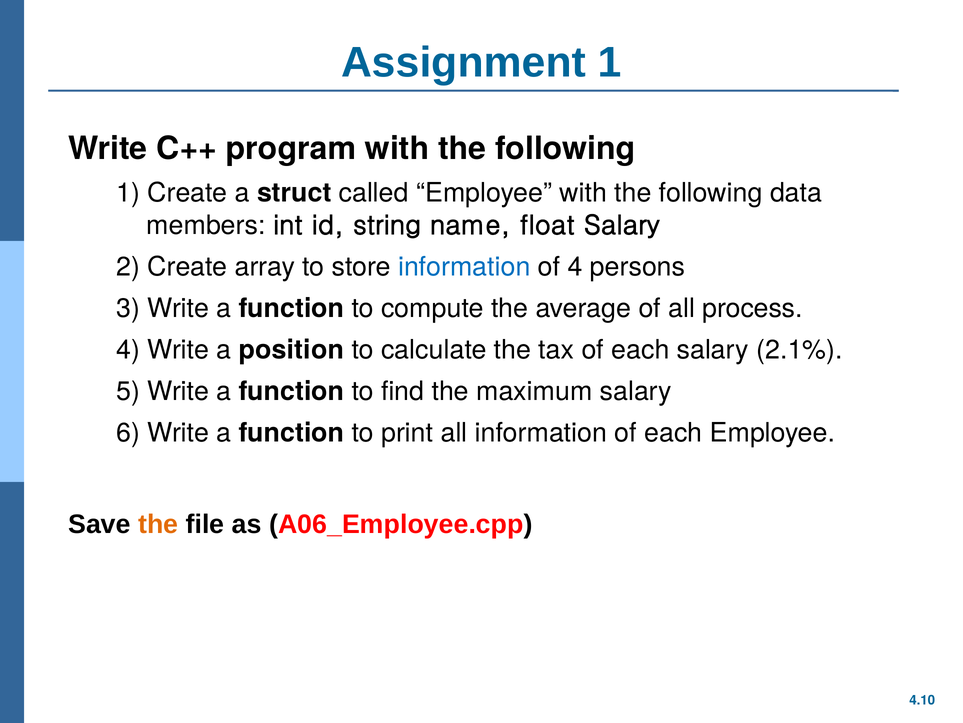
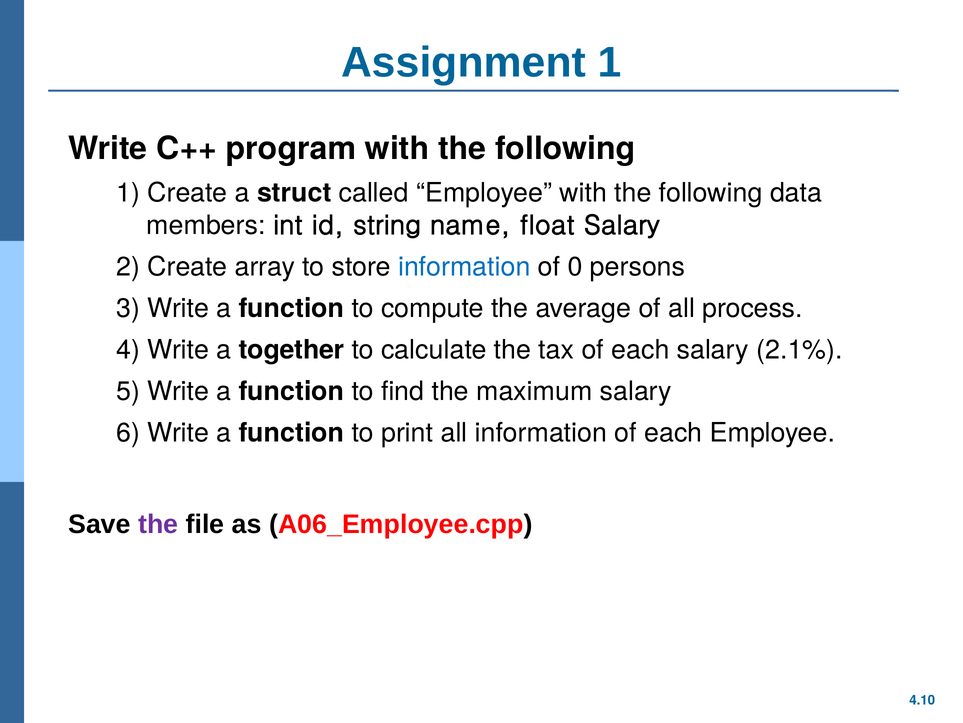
of 4: 4 -> 0
position: position -> together
the at (158, 524) colour: orange -> purple
